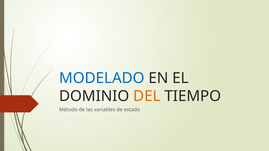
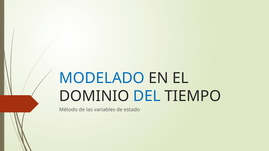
DEL colour: orange -> blue
